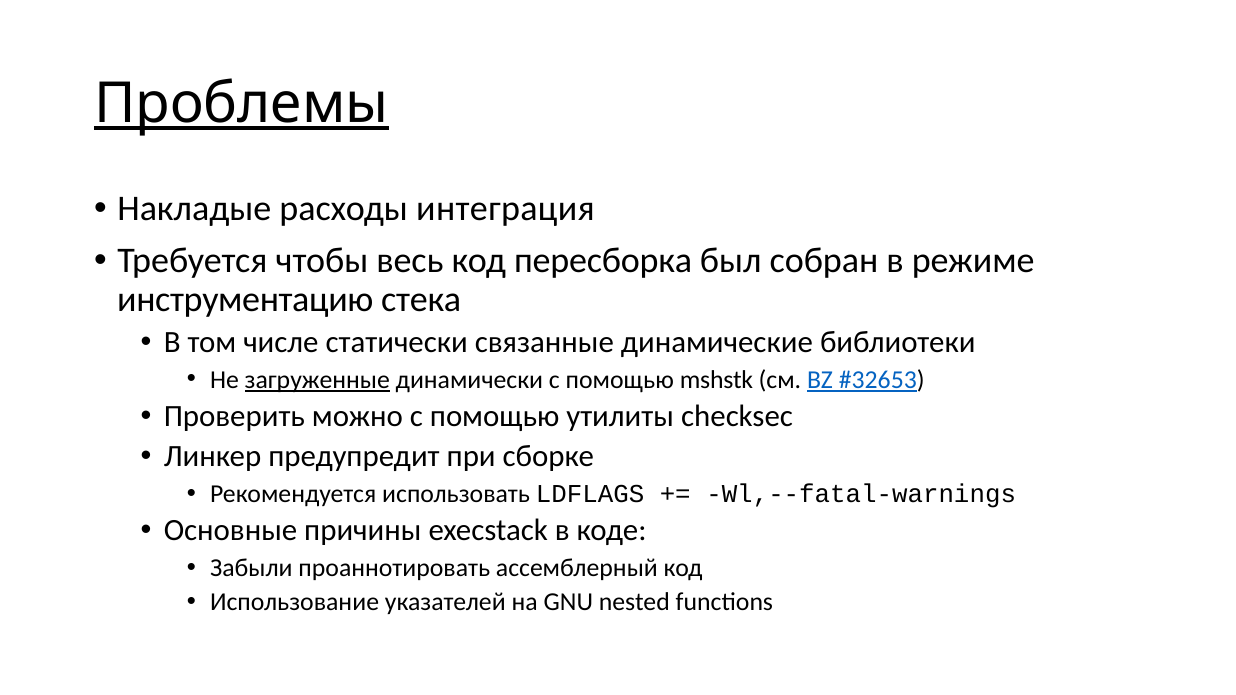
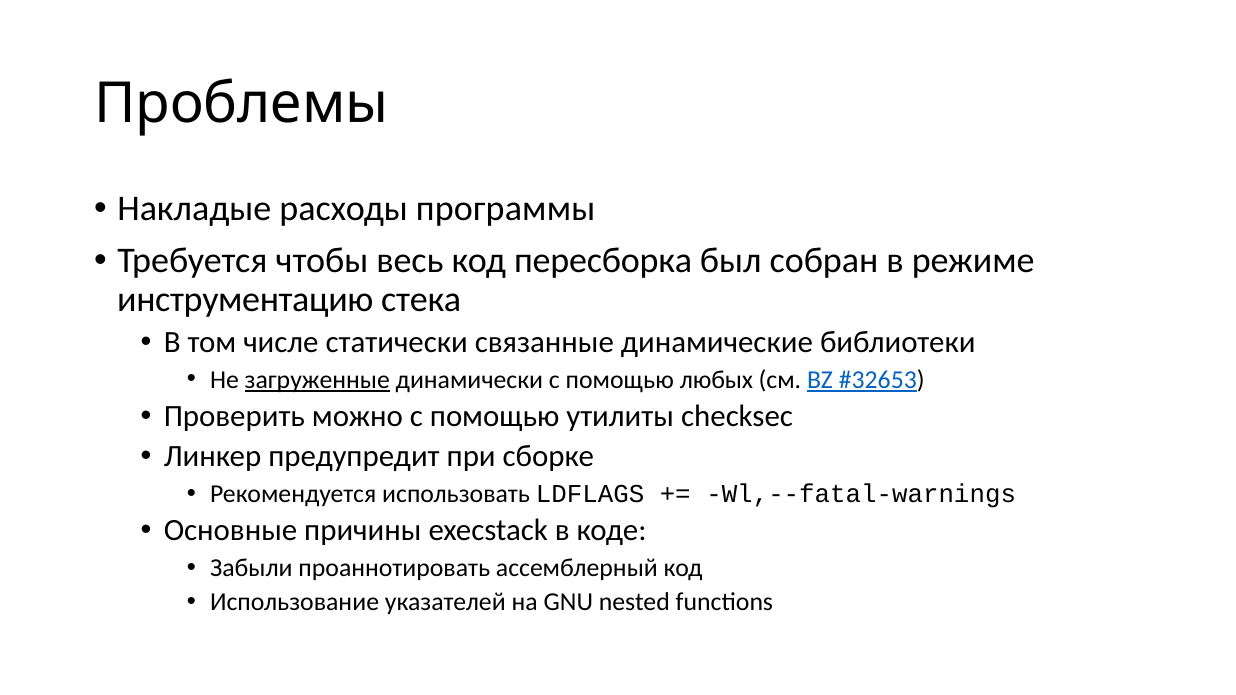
Проблемы underline: present -> none
интеграция: интеграция -> программы
mshstk: mshstk -> любых
